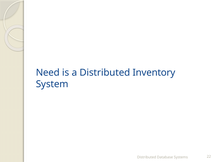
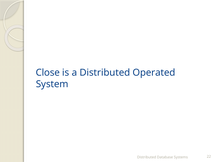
Need: Need -> Close
Inventory: Inventory -> Operated
